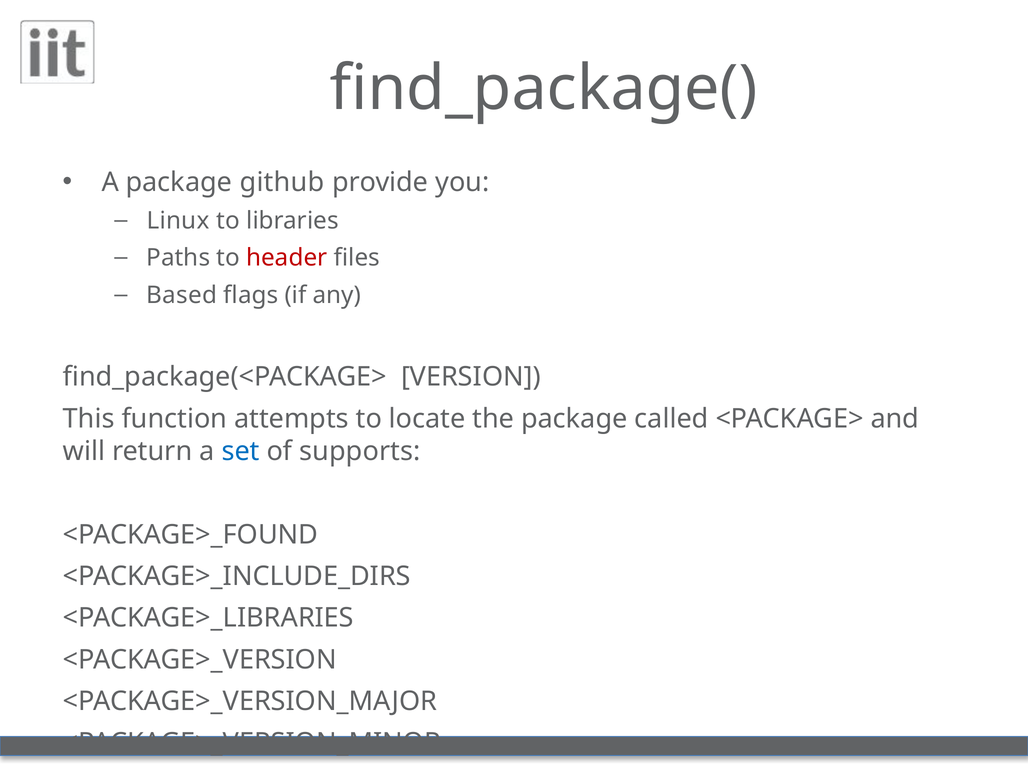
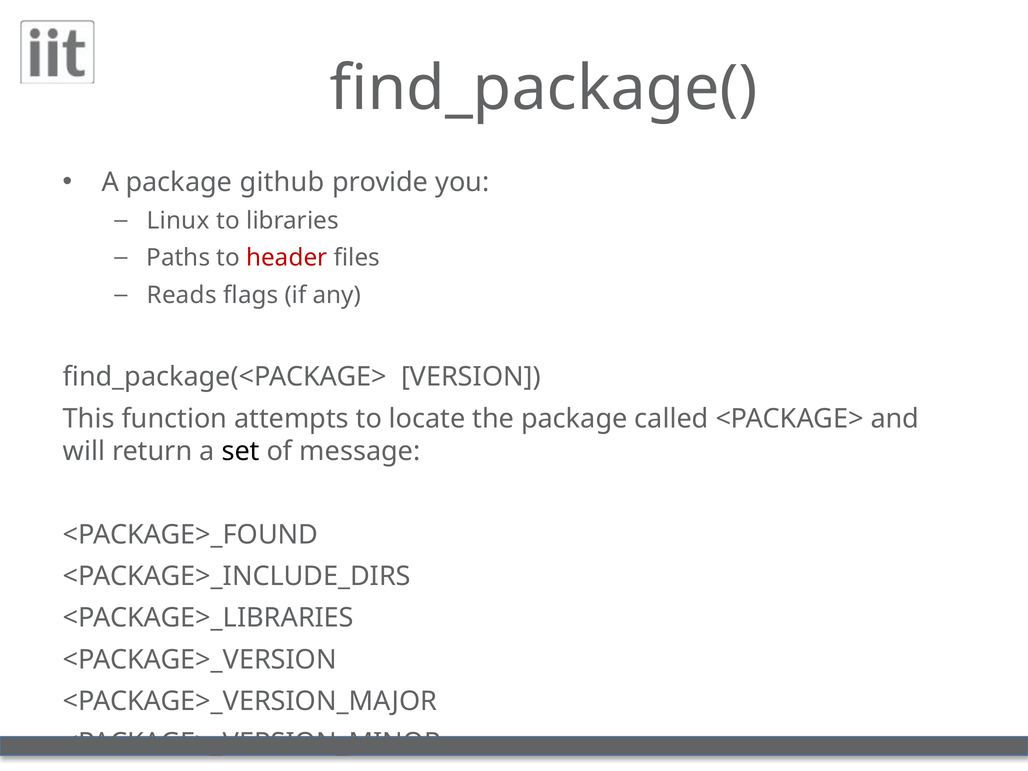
Based: Based -> Reads
set colour: blue -> black
supports: supports -> message
